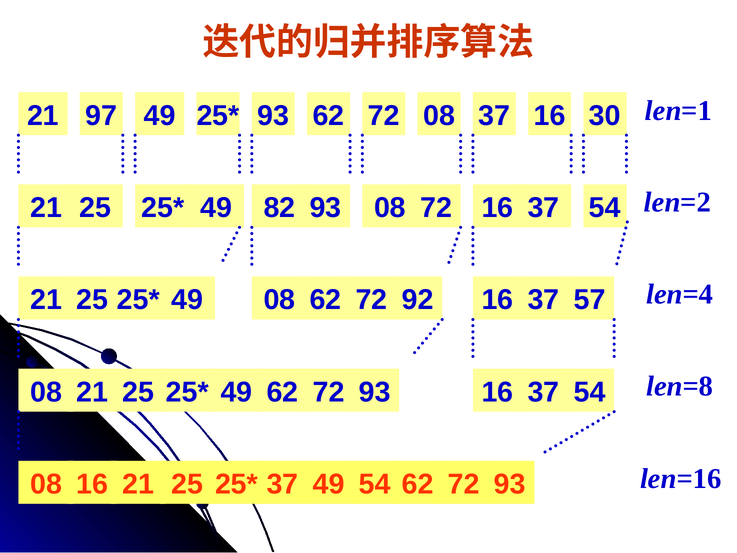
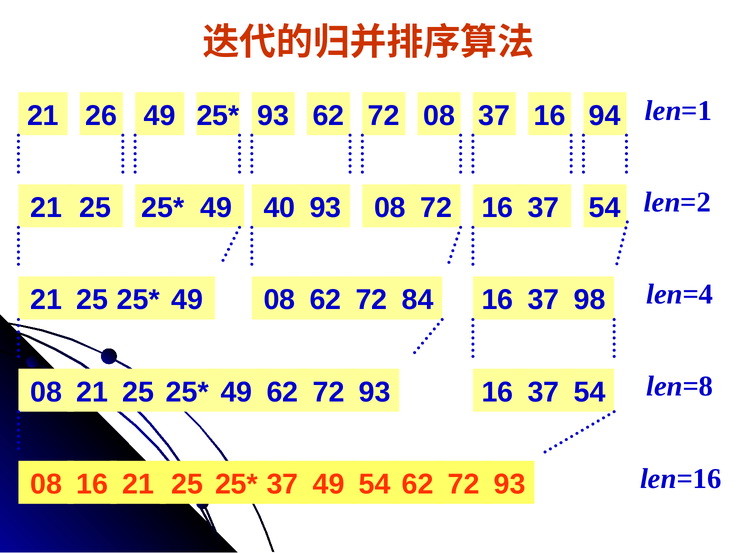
97: 97 -> 26
30: 30 -> 94
82: 82 -> 40
92: 92 -> 84
57: 57 -> 98
